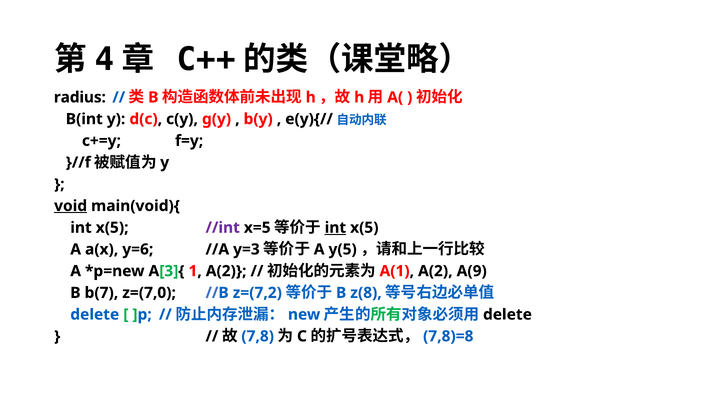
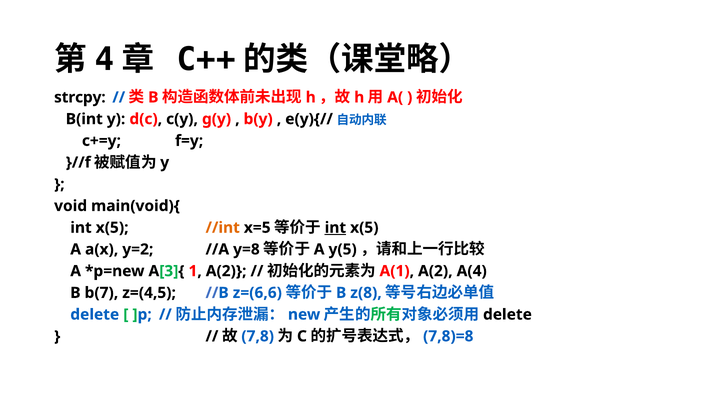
radius: radius -> strcpy
void underline: present -> none
//int colour: purple -> orange
y=6: y=6 -> y=2
y=3: y=3 -> y=8
A(9: A(9 -> A(4
z=(7,0: z=(7,0 -> z=(4,5
z=(7,2: z=(7,2 -> z=(6,6
